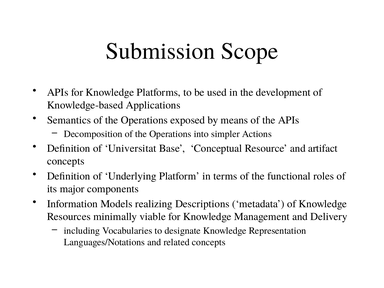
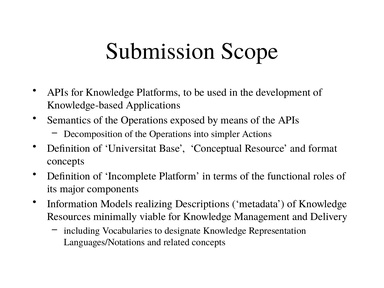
artifact: artifact -> format
Underlying: Underlying -> Incomplete
